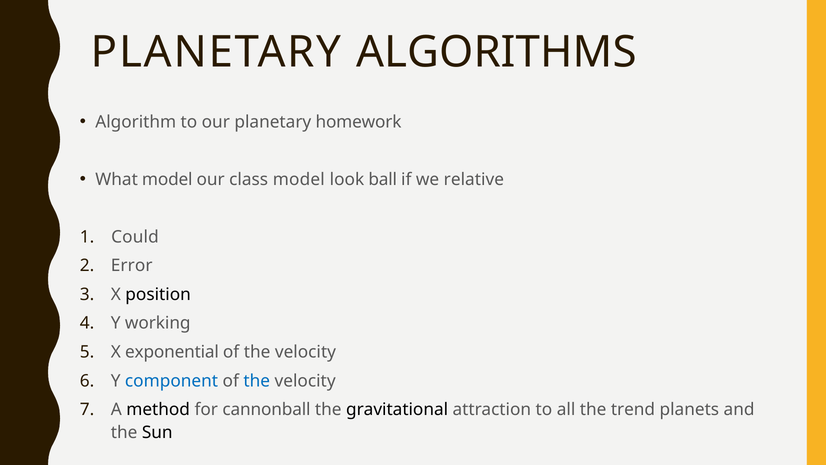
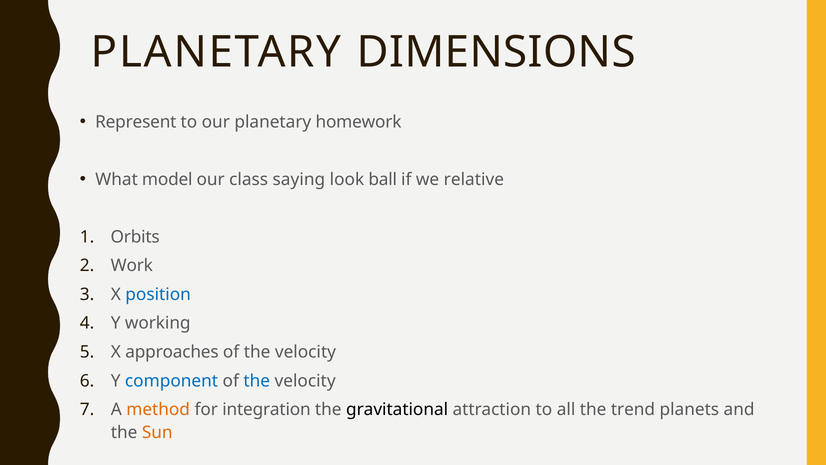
ALGORITHMS: ALGORITHMS -> DIMENSIONS
Algorithm: Algorithm -> Represent
class model: model -> saying
Could: Could -> Orbits
Error: Error -> Work
position colour: black -> blue
exponential: exponential -> approaches
method colour: black -> orange
cannonball: cannonball -> integration
Sun colour: black -> orange
